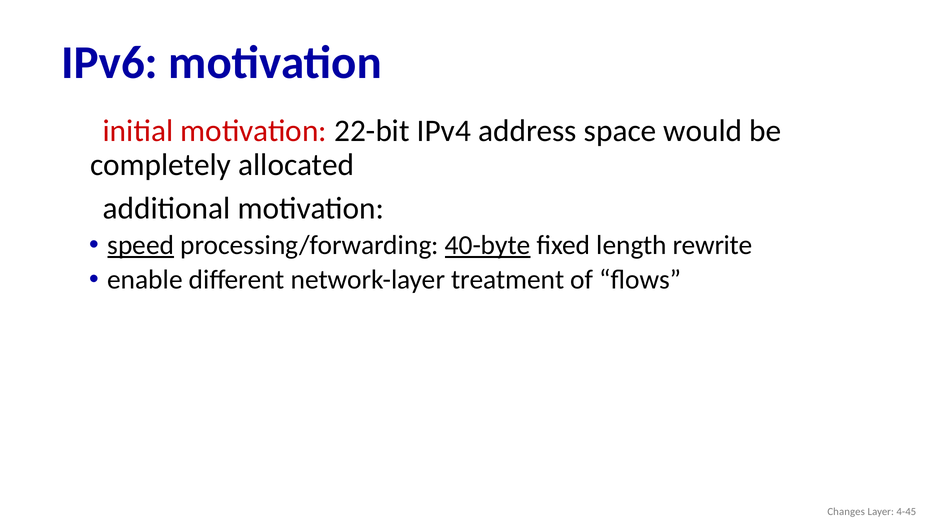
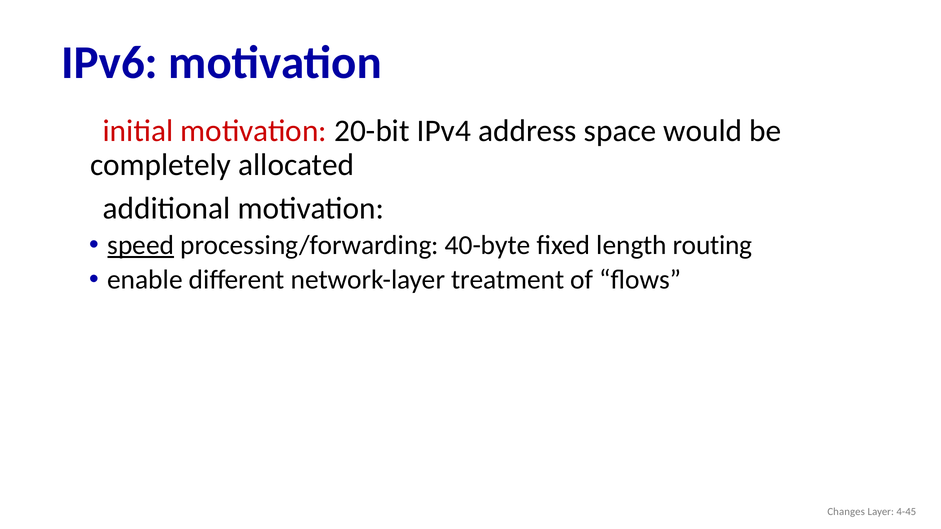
22-bit: 22-bit -> 20-bit
40-byte underline: present -> none
rewrite: rewrite -> routing
